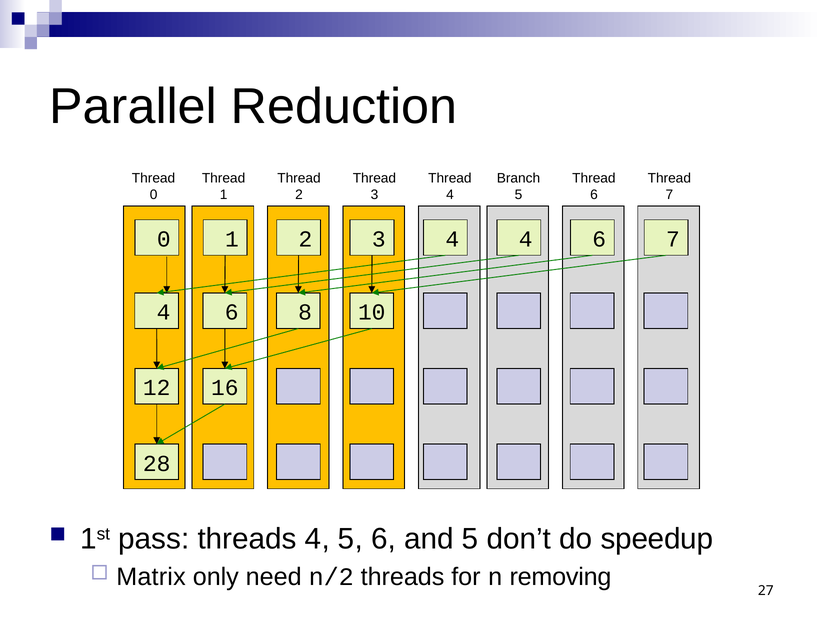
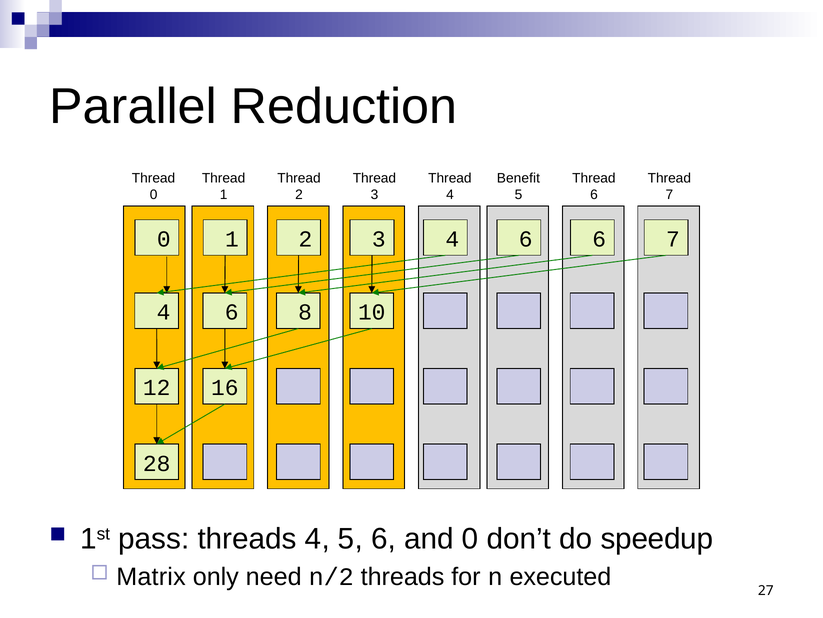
Branch: Branch -> Benefit
1 4: 4 -> 6
and 5: 5 -> 0
removing: removing -> executed
